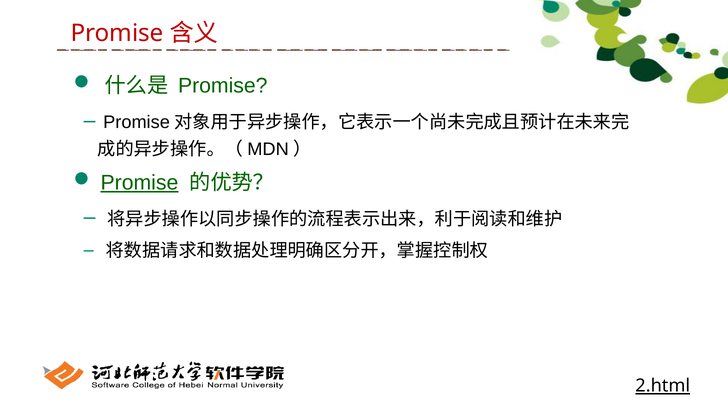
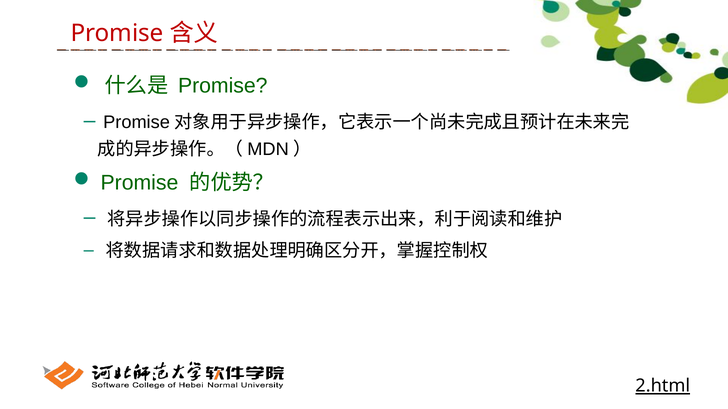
Promise at (139, 183) underline: present -> none
